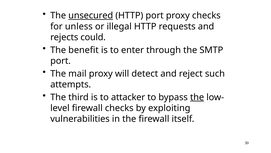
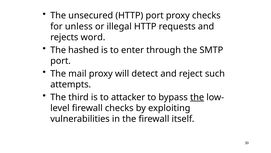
unsecured underline: present -> none
could: could -> word
benefit: benefit -> hashed
